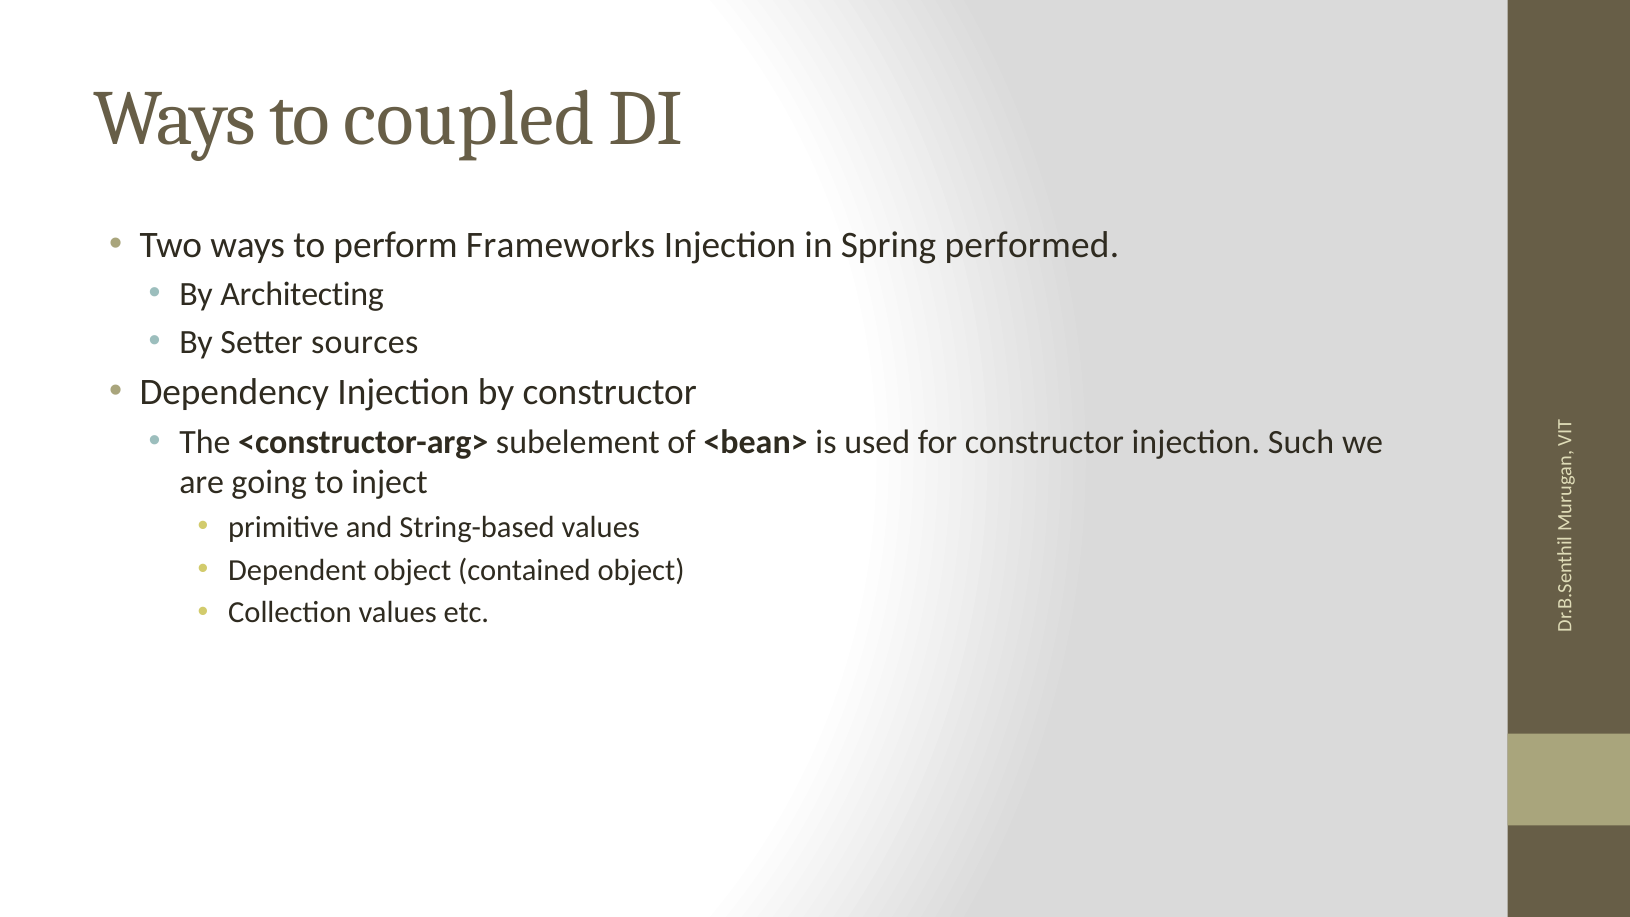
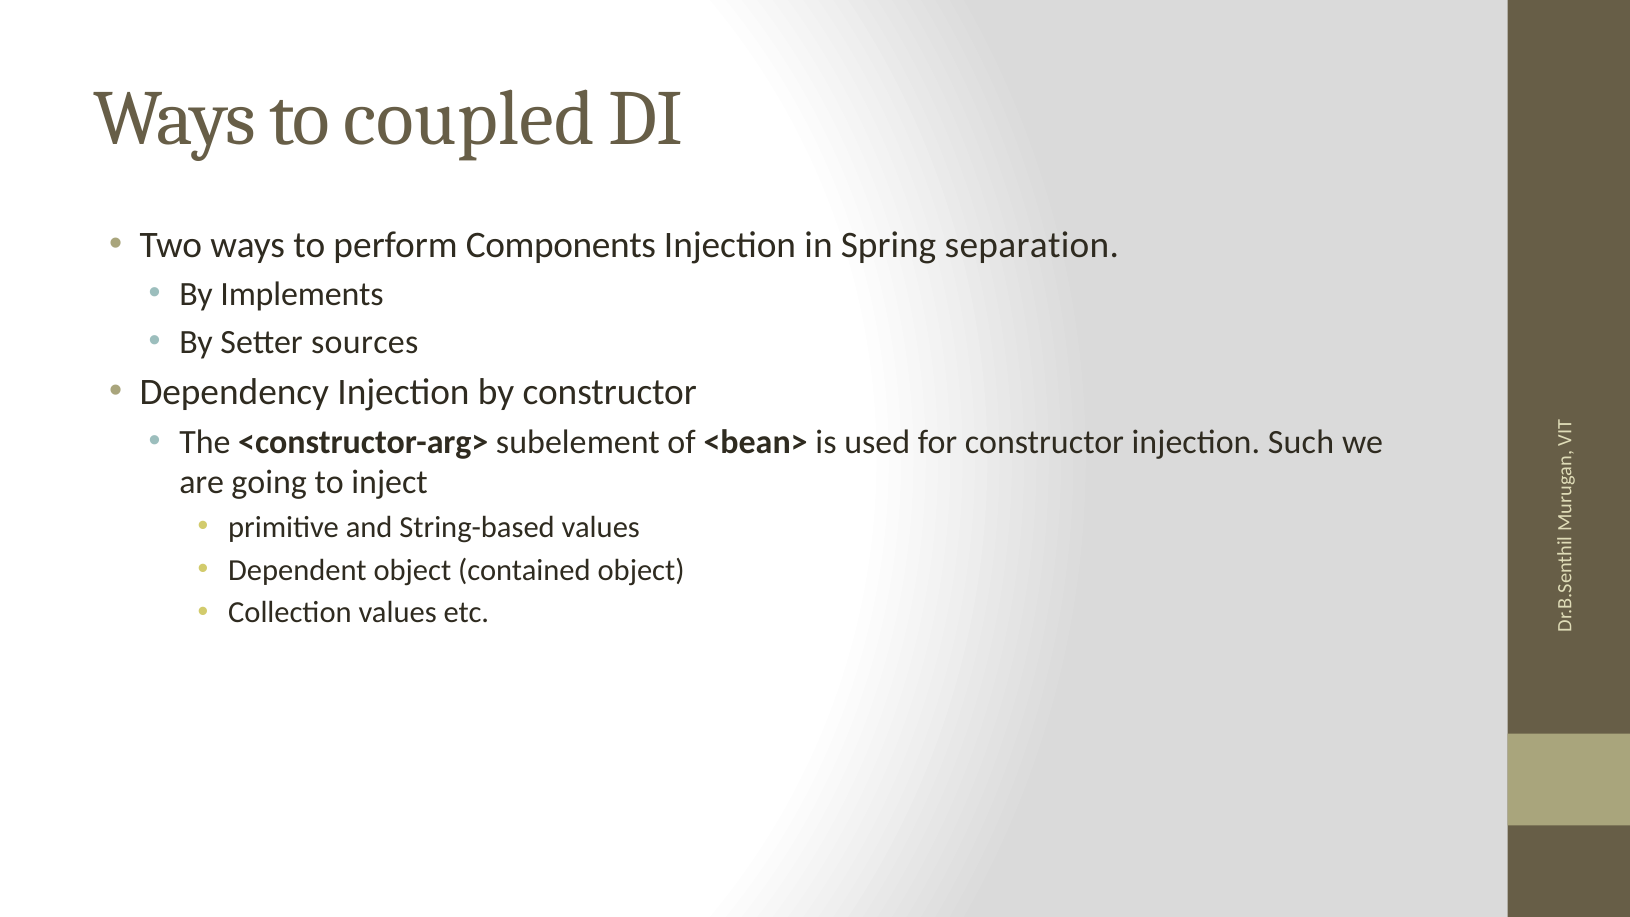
Frameworks: Frameworks -> Components
performed: performed -> separation
Architecting: Architecting -> Implements
